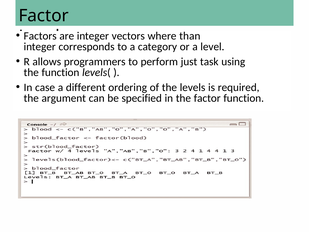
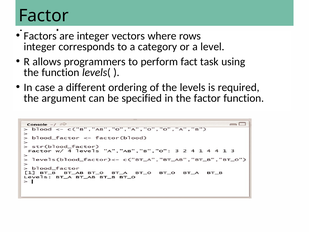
than: than -> rows
just: just -> fact
